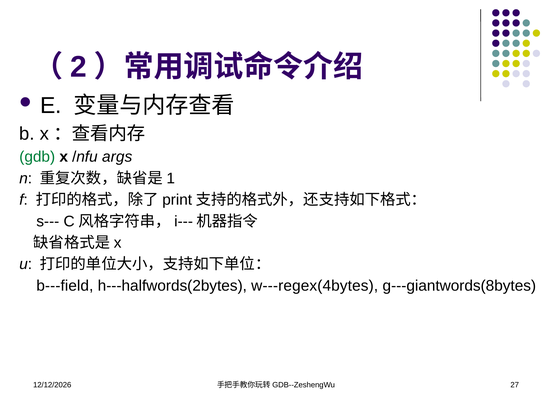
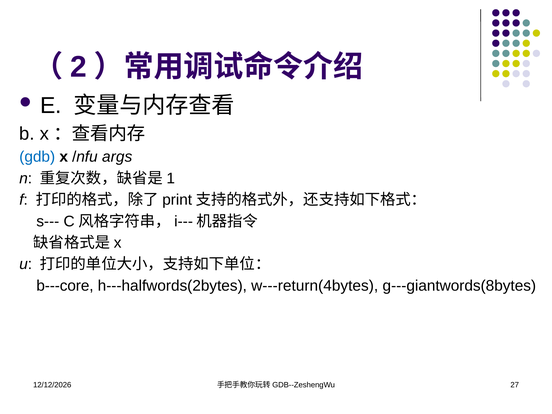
gdb colour: green -> blue
b---field: b---field -> b---core
w---regex(4bytes: w---regex(4bytes -> w---return(4bytes
